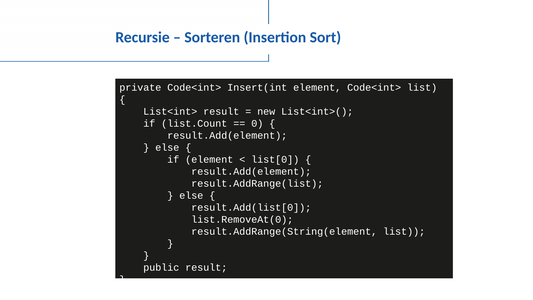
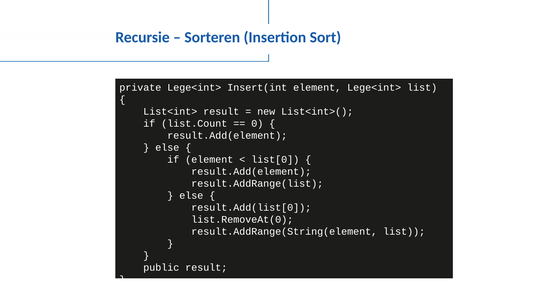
private Code<int>: Code<int> -> Lege<int>
element Code<int>: Code<int> -> Lege<int>
